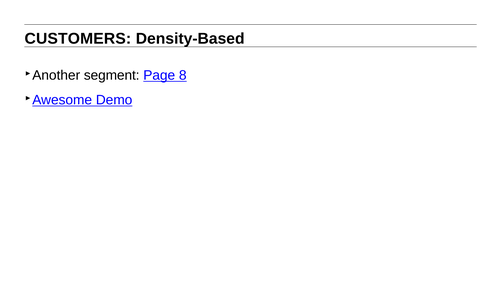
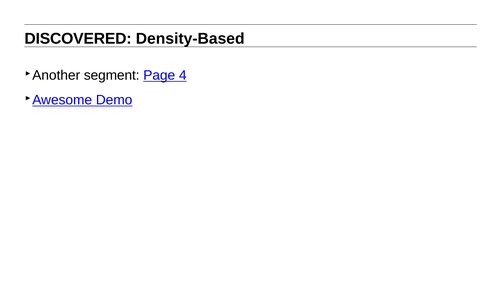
CUSTOMERS: CUSTOMERS -> DISCOVERED
8: 8 -> 4
